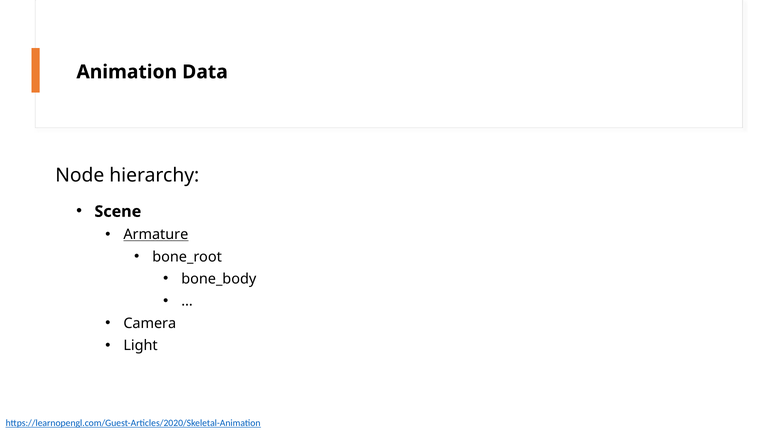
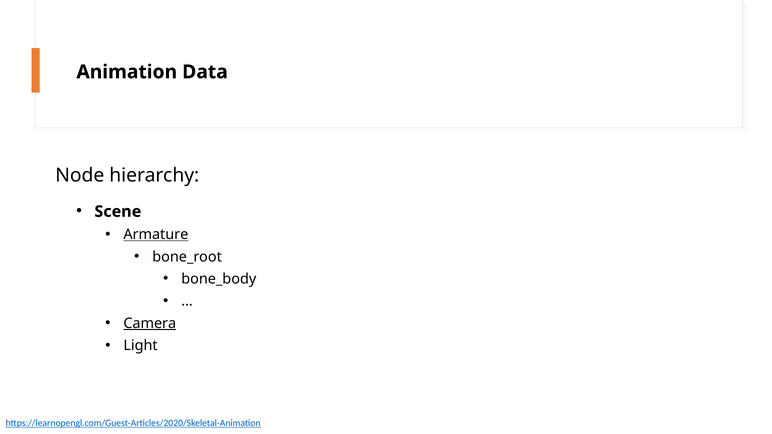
Camera underline: none -> present
